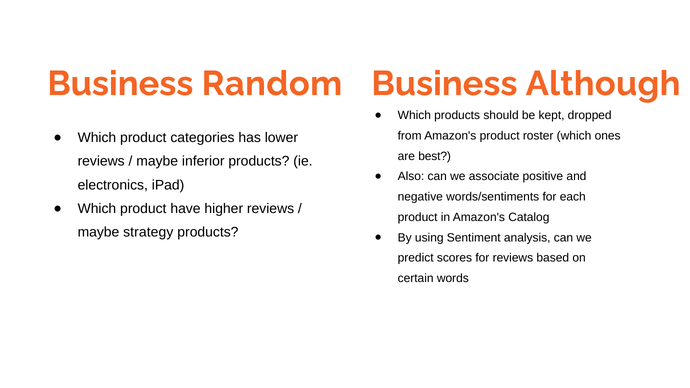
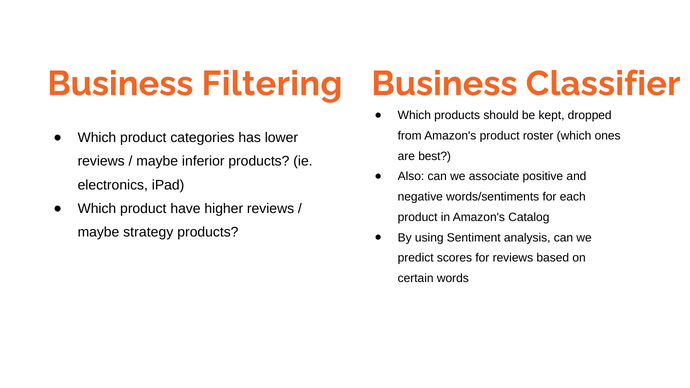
Random: Random -> Filtering
Although: Although -> Classifier
